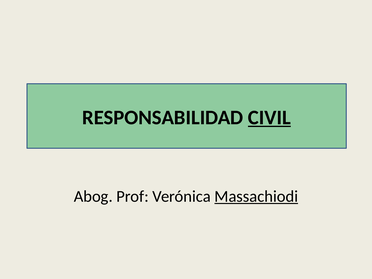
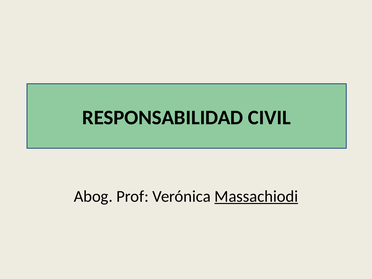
CIVIL underline: present -> none
